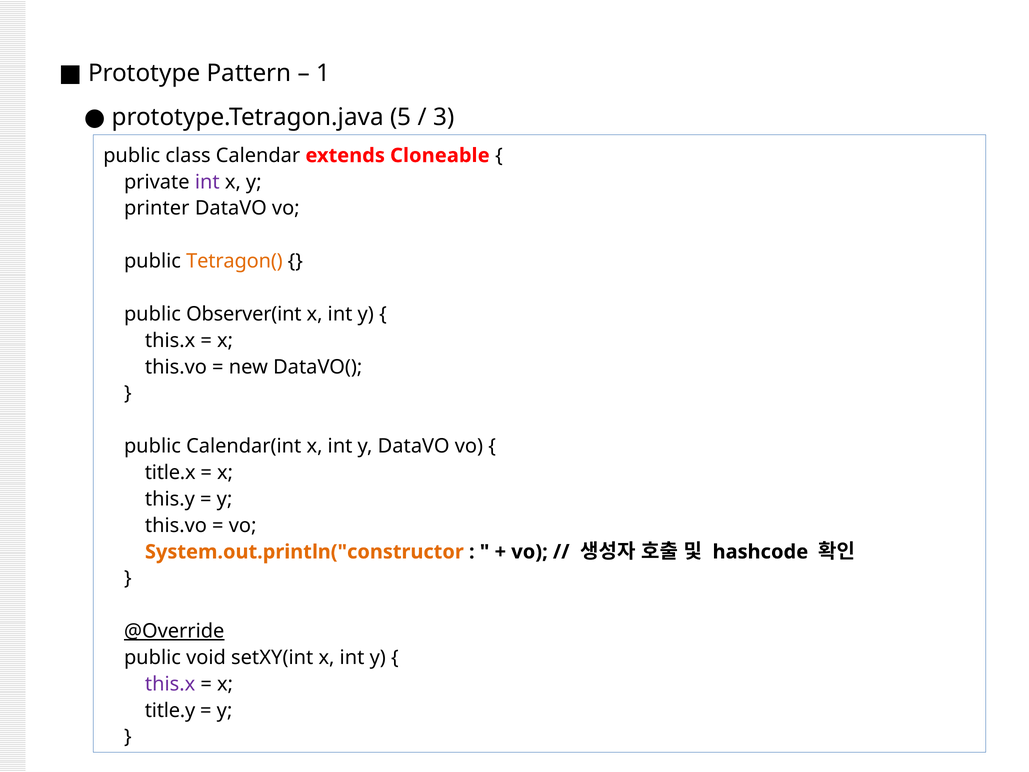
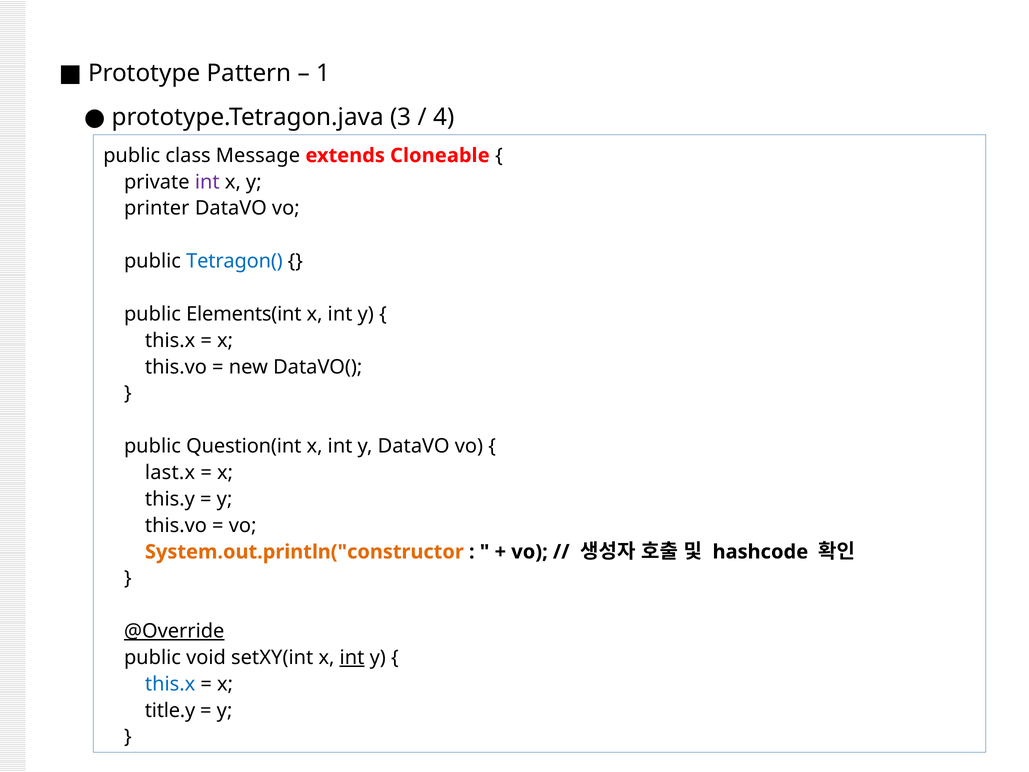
5: 5 -> 3
3: 3 -> 4
Calendar: Calendar -> Message
Tetragon( colour: orange -> blue
Observer(int: Observer(int -> Elements(int
Calendar(int: Calendar(int -> Question(int
title.x: title.x -> last.x
int at (352, 657) underline: none -> present
this.x at (170, 684) colour: purple -> blue
